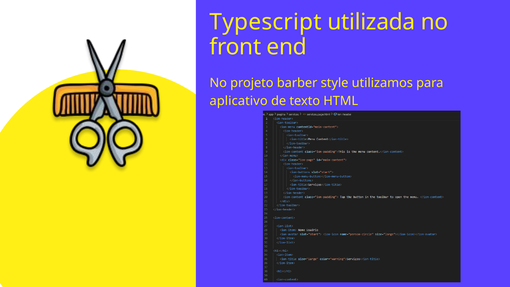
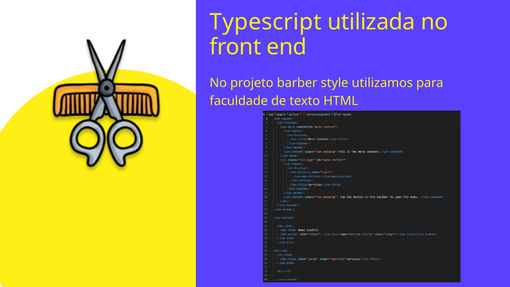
aplicativo: aplicativo -> faculdade
